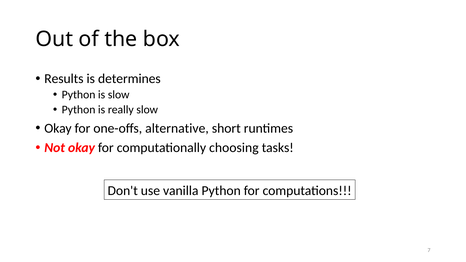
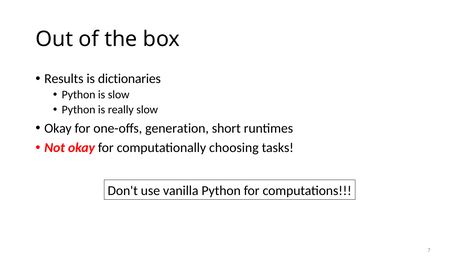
determines: determines -> dictionaries
alternative: alternative -> generation
